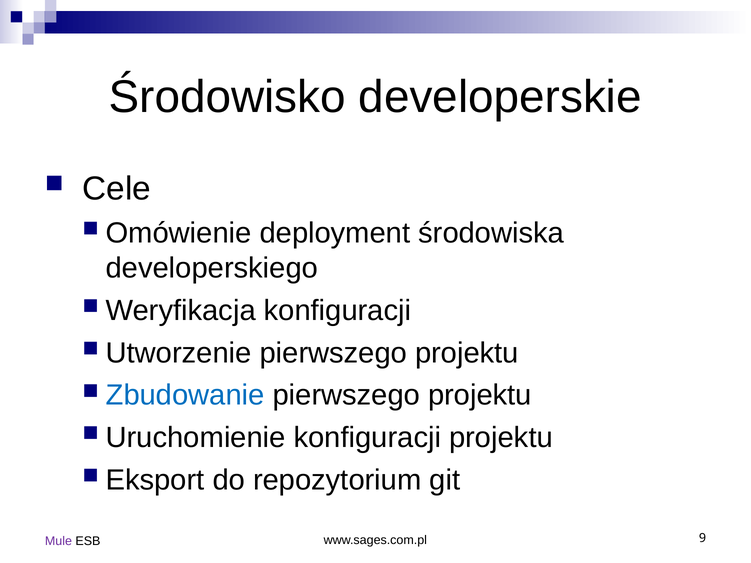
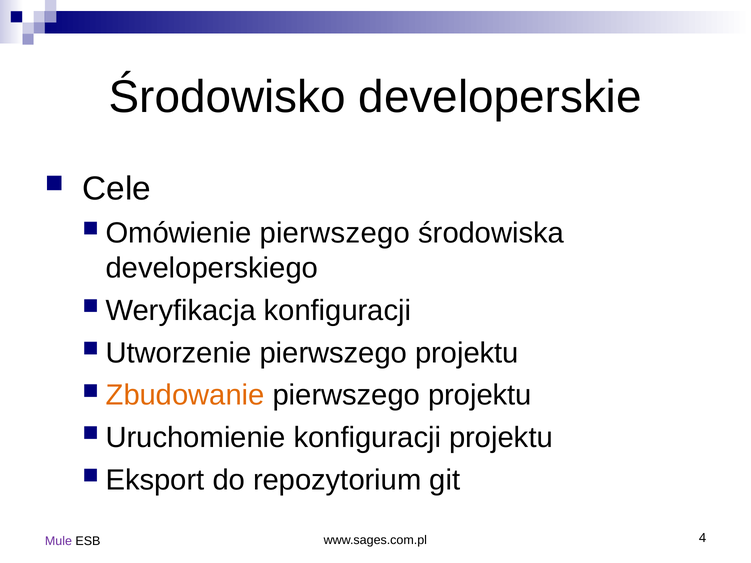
Omówienie deployment: deployment -> pierwszego
Zbudowanie colour: blue -> orange
9: 9 -> 4
